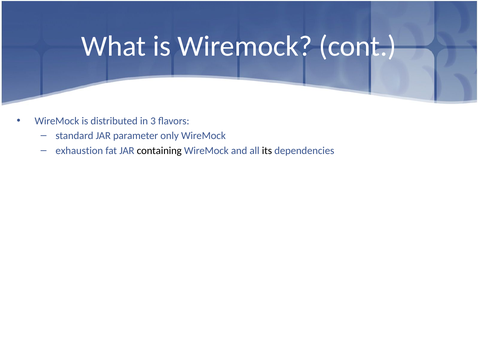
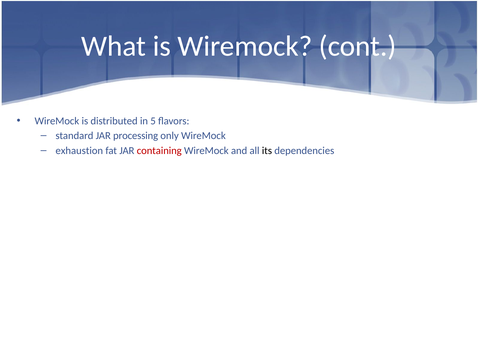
3: 3 -> 5
parameter: parameter -> processing
containing colour: black -> red
